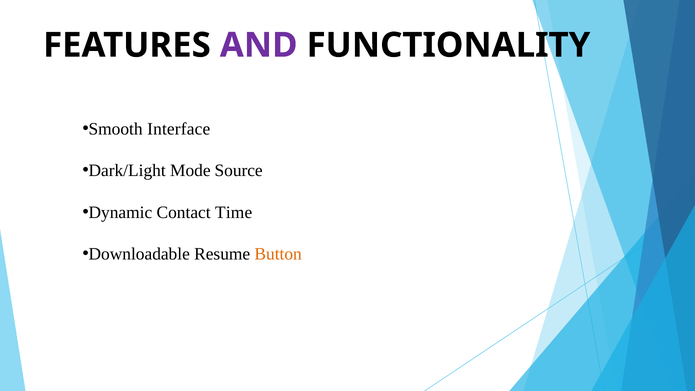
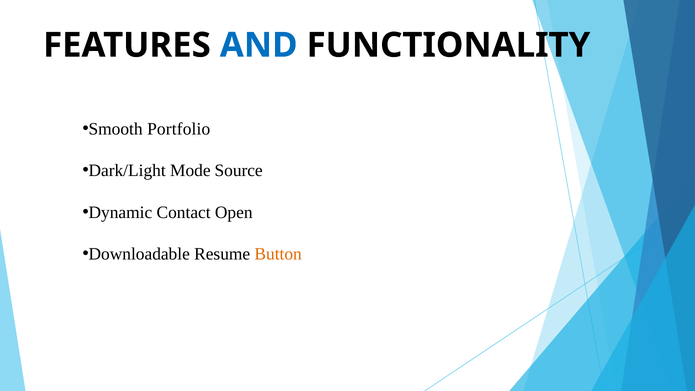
AND colour: purple -> blue
Interface: Interface -> Portfolio
Time: Time -> Open
